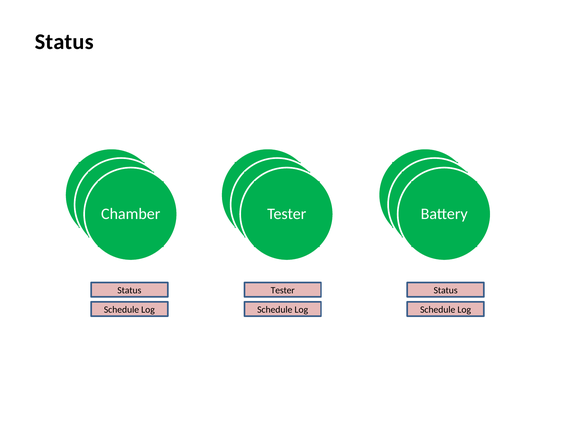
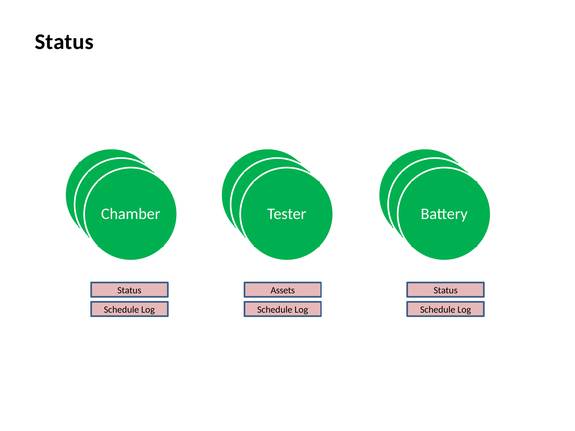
Tester at (283, 291): Tester -> Assets
